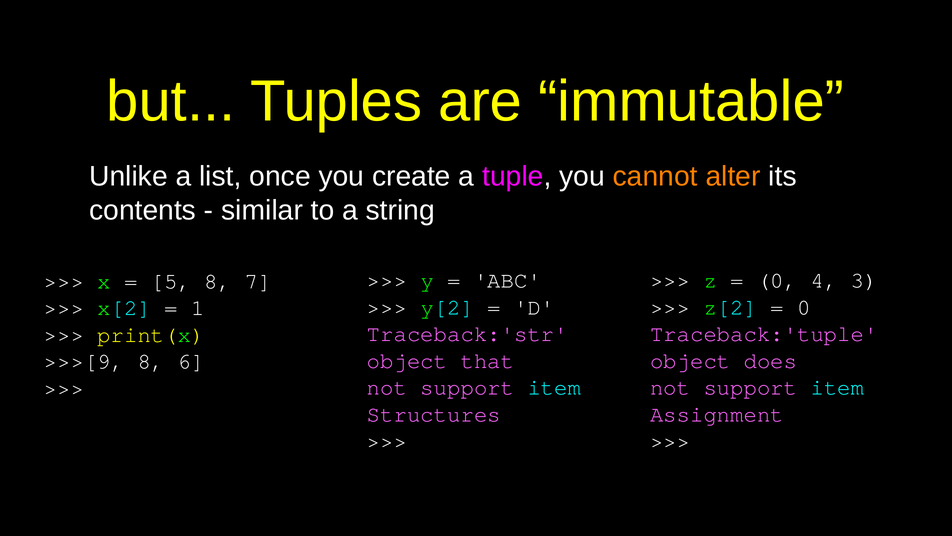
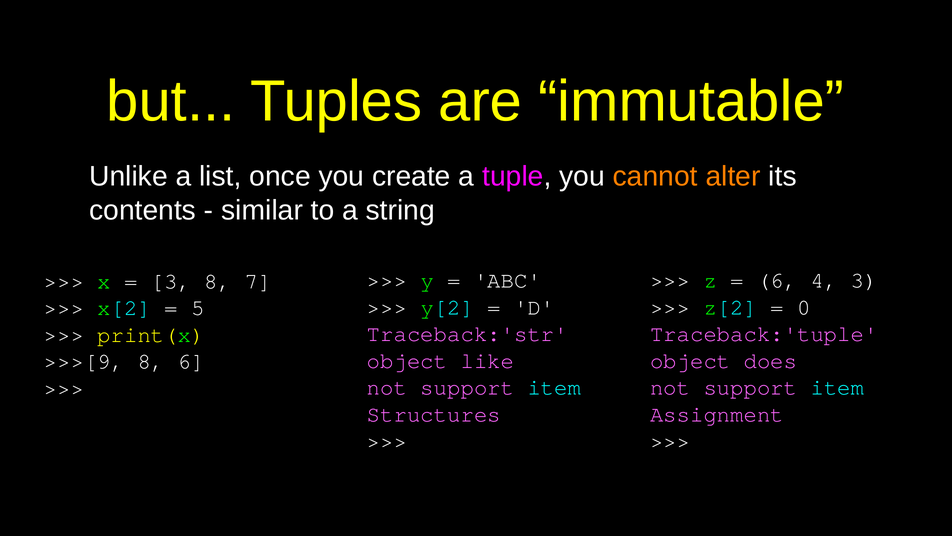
0 at (777, 280): 0 -> 6
5 at (171, 281): 5 -> 3
1: 1 -> 5
that: that -> like
